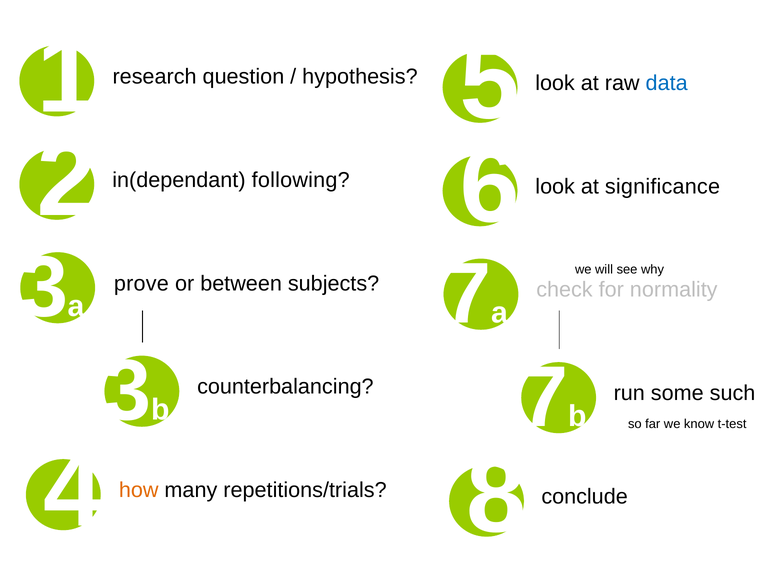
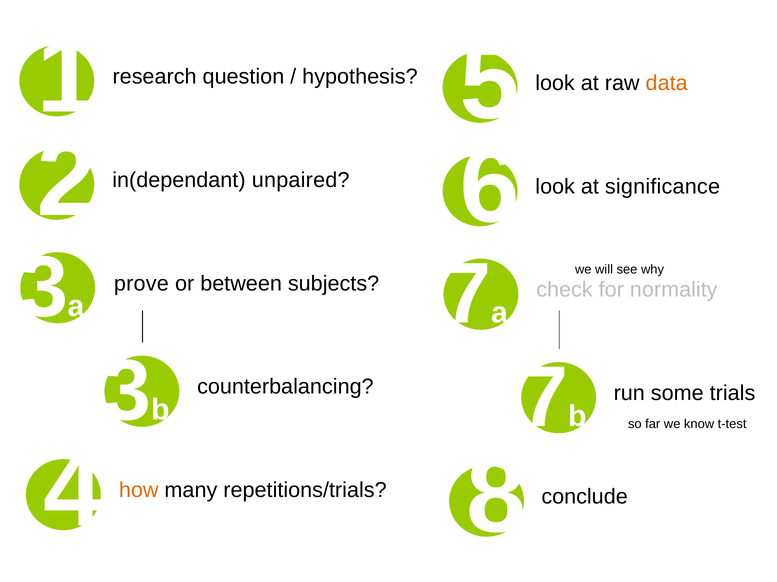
data colour: blue -> orange
following: following -> unpaired
such: such -> trials
